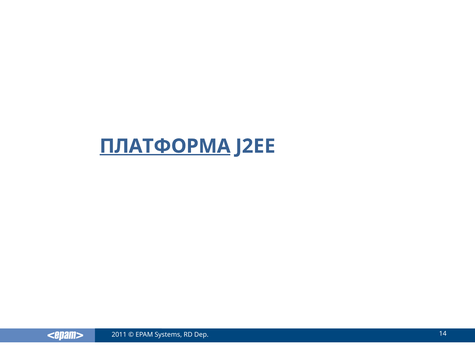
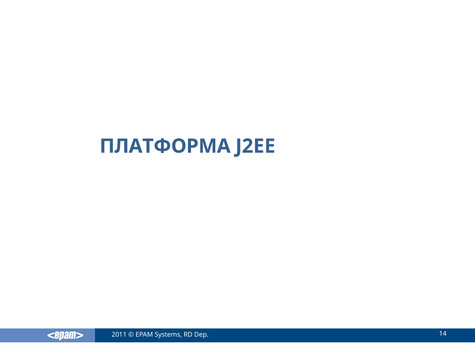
ПЛАТФОРМА underline: present -> none
